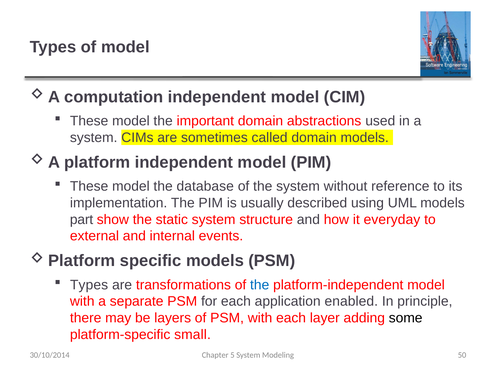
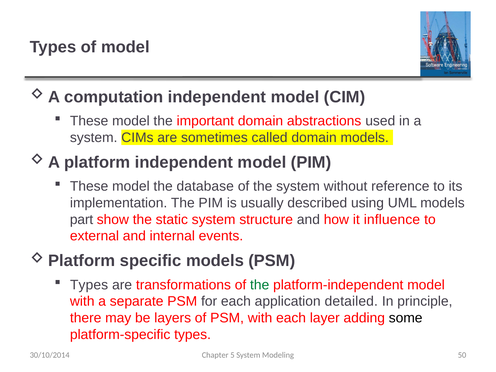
everyday: everyday -> influence
the at (260, 285) colour: blue -> green
enabled: enabled -> detailed
platform-specific small: small -> types
